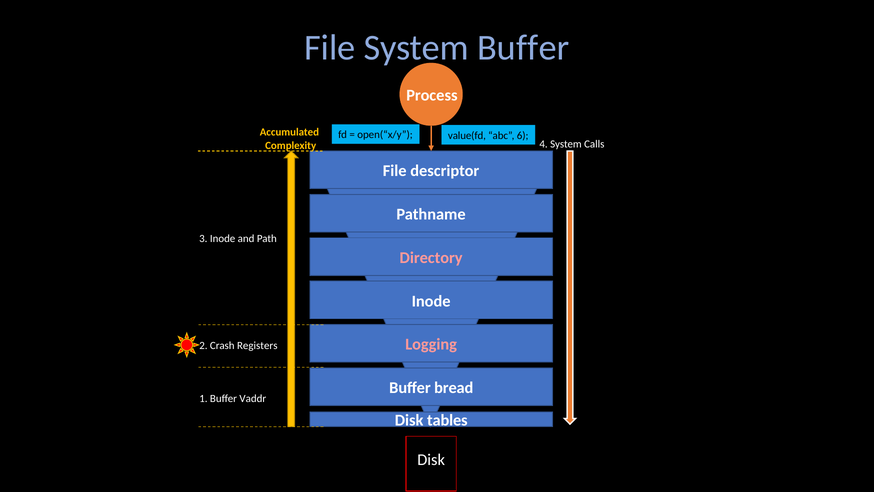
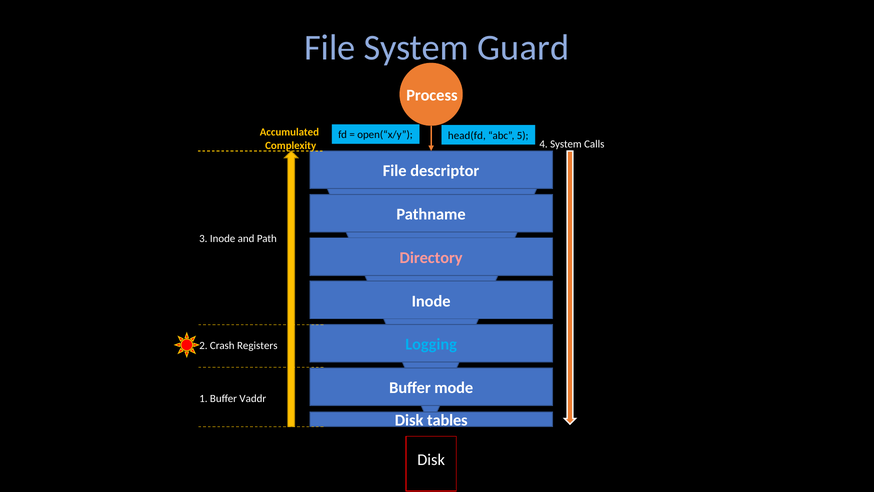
Buffer at (523, 48): Buffer -> Guard
value(fd: value(fd -> head(fd
6: 6 -> 5
Logging colour: pink -> light blue
bread: bread -> mode
